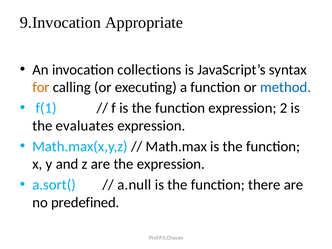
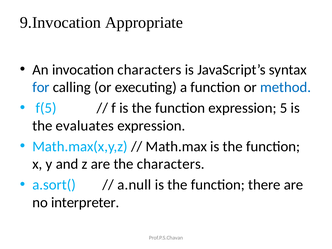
invocation collections: collections -> characters
for colour: orange -> blue
f(1: f(1 -> f(5
2: 2 -> 5
the expression: expression -> characters
predefined: predefined -> interpreter
